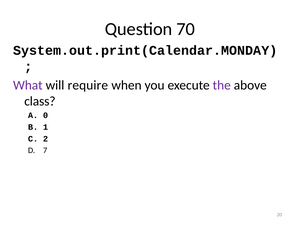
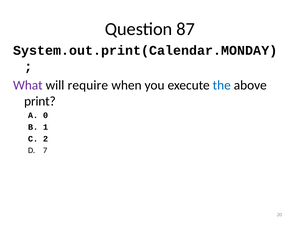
70: 70 -> 87
the colour: purple -> blue
class: class -> print
